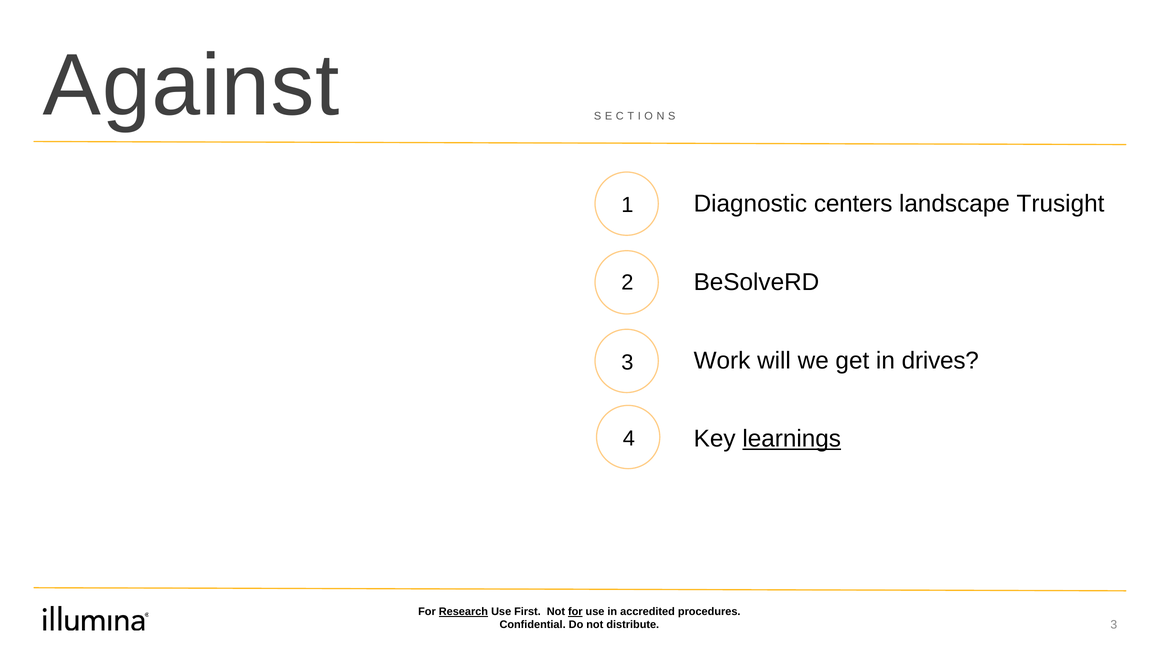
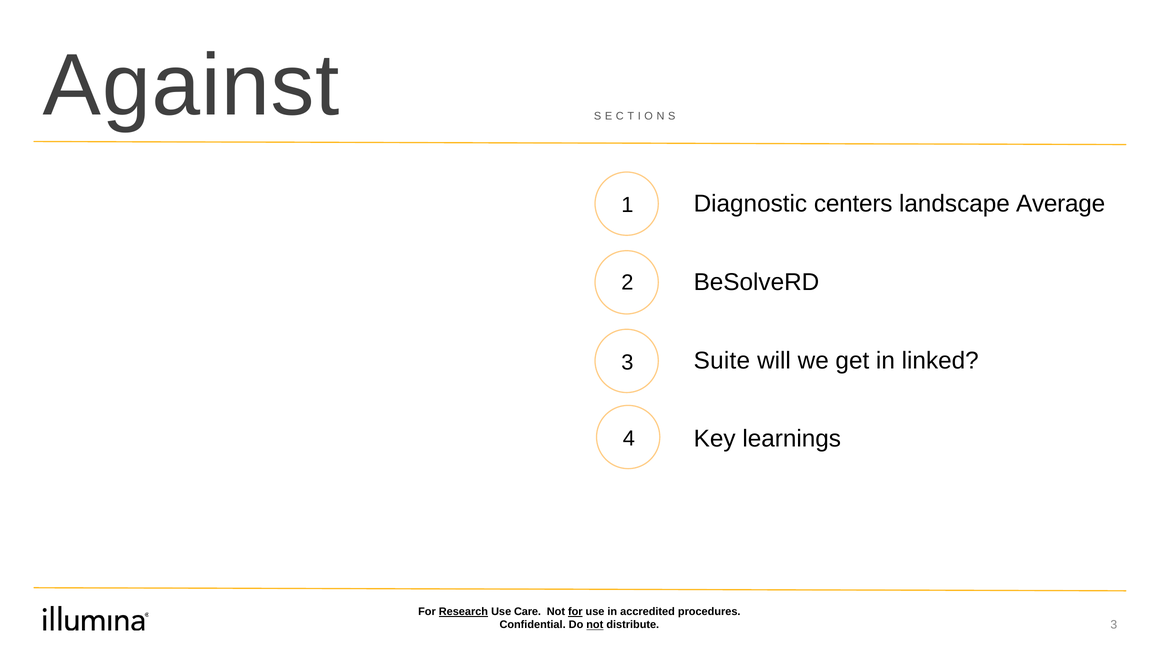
Trusight: Trusight -> Average
Work: Work -> Suite
drives: drives -> linked
learnings underline: present -> none
First: First -> Care
not at (595, 625) underline: none -> present
